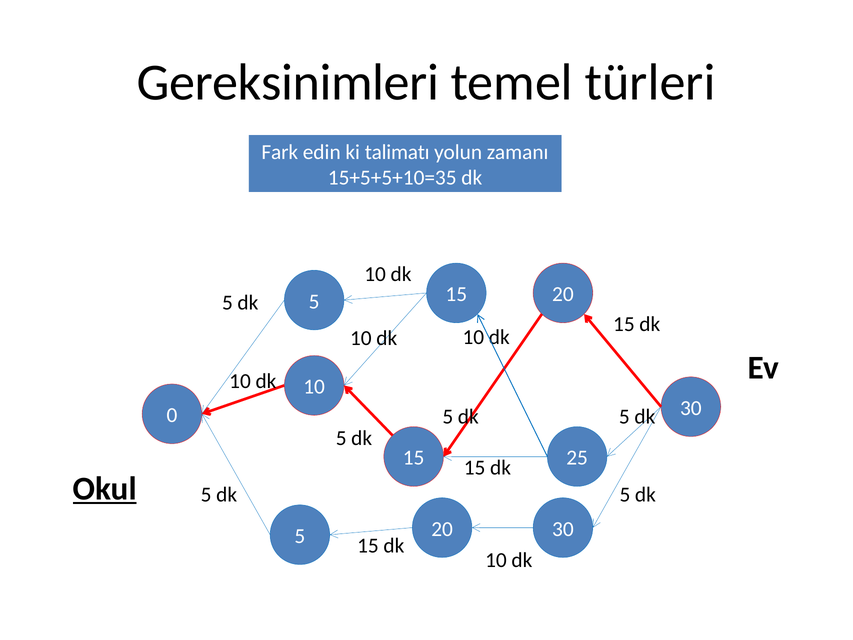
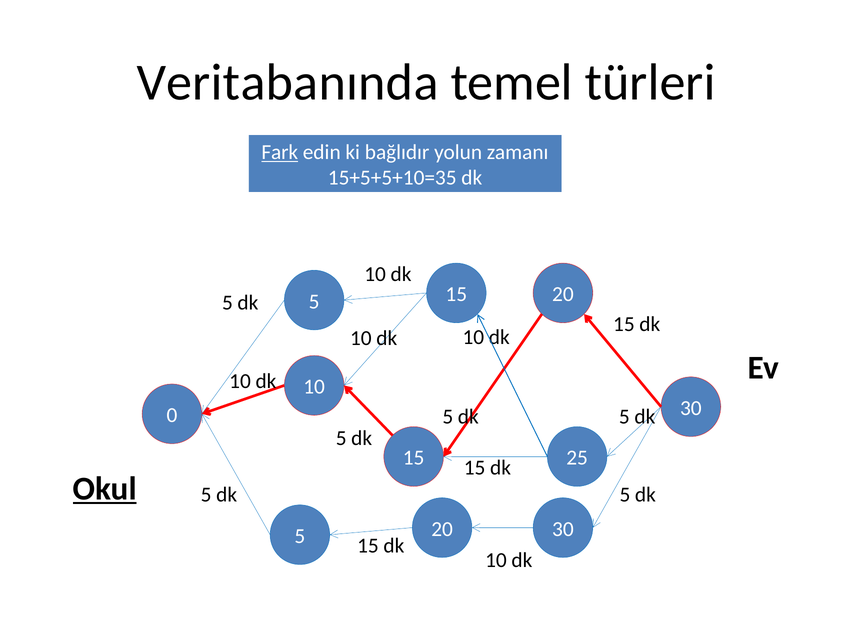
Gereksinimleri: Gereksinimleri -> Veritabanında
Fark underline: none -> present
talimatı: talimatı -> bağlıdır
